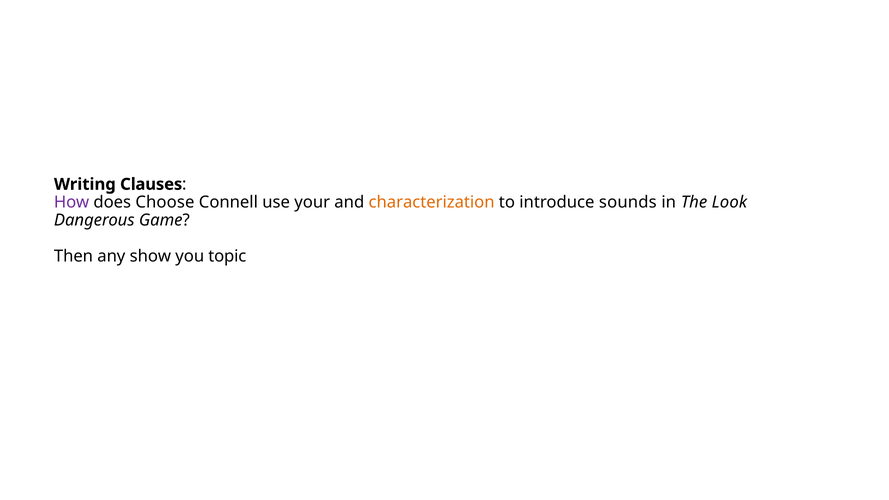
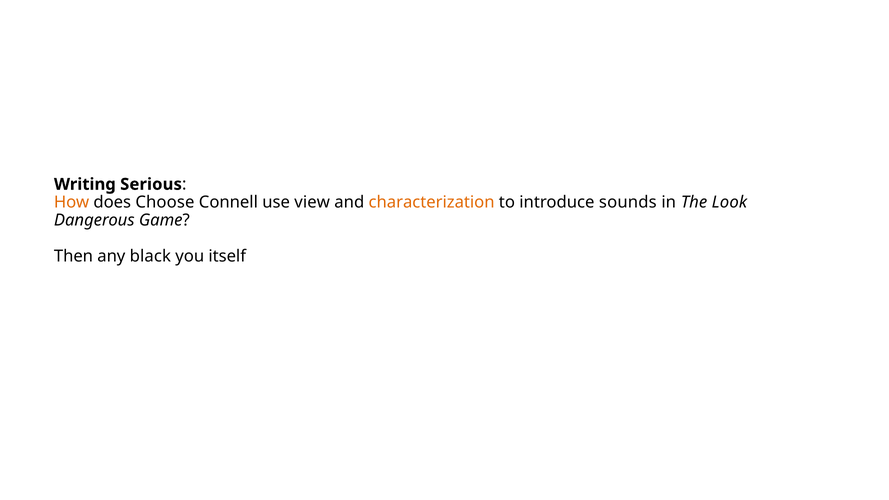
Clauses: Clauses -> Serious
How colour: purple -> orange
your: your -> view
show: show -> black
topic: topic -> itself
